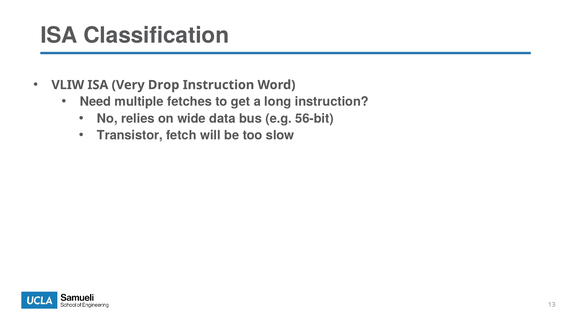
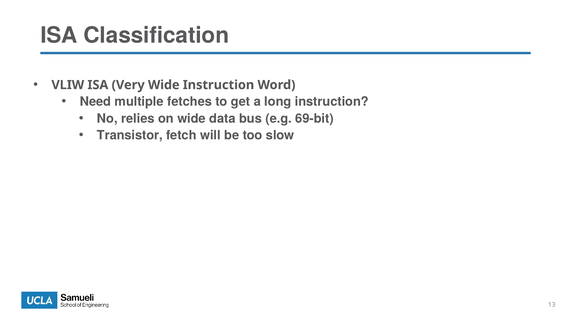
Very Drop: Drop -> Wide
56-bit: 56-bit -> 69-bit
